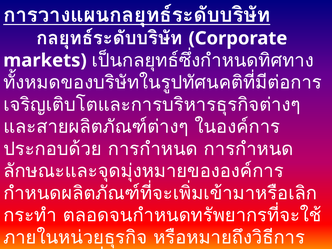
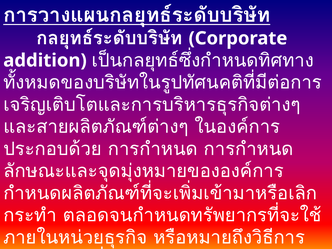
markets: markets -> addition
